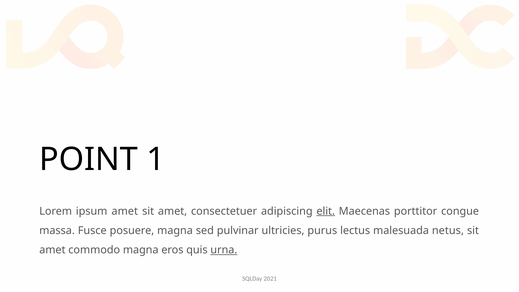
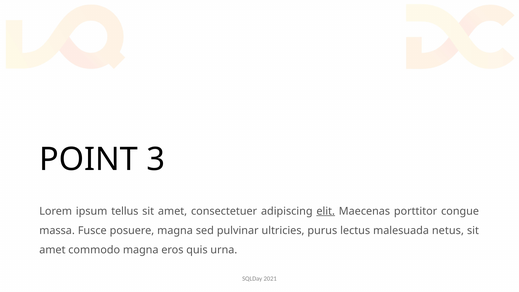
1: 1 -> 3
ipsum amet: amet -> tellus
urna underline: present -> none
